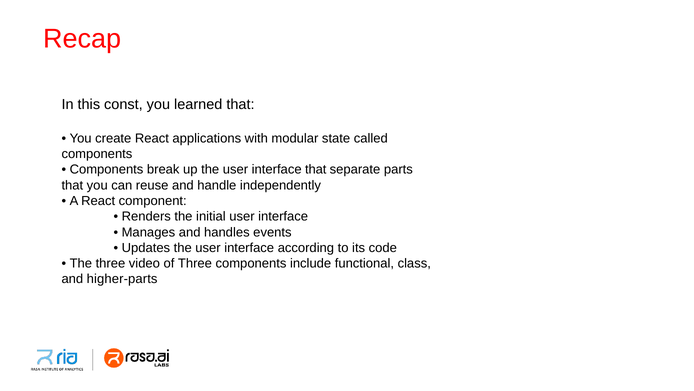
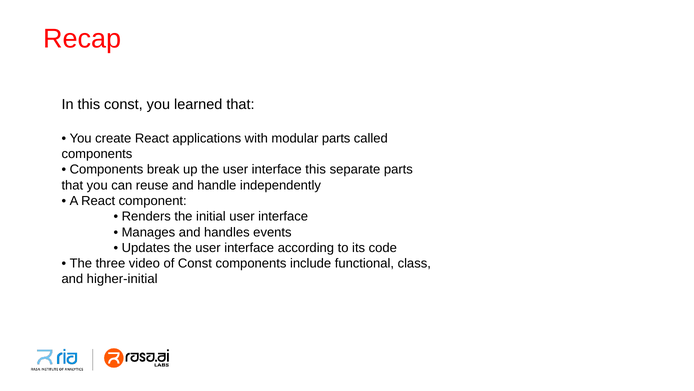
modular state: state -> parts
interface that: that -> this
of Three: Three -> Const
higher-parts: higher-parts -> higher-initial
